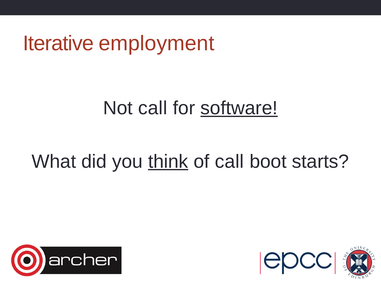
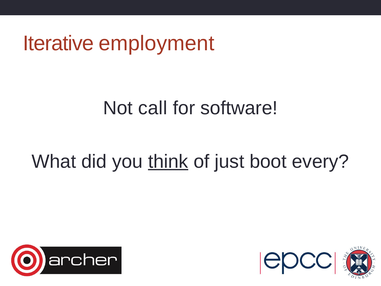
software underline: present -> none
of call: call -> just
starts: starts -> every
